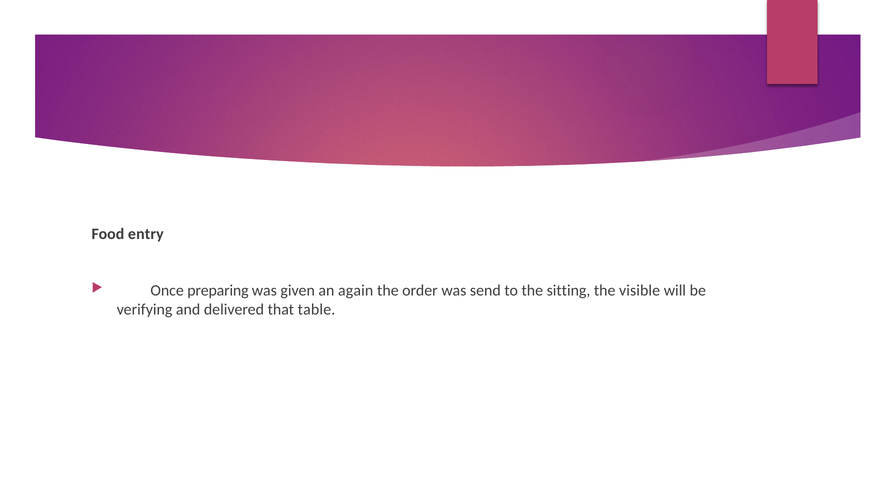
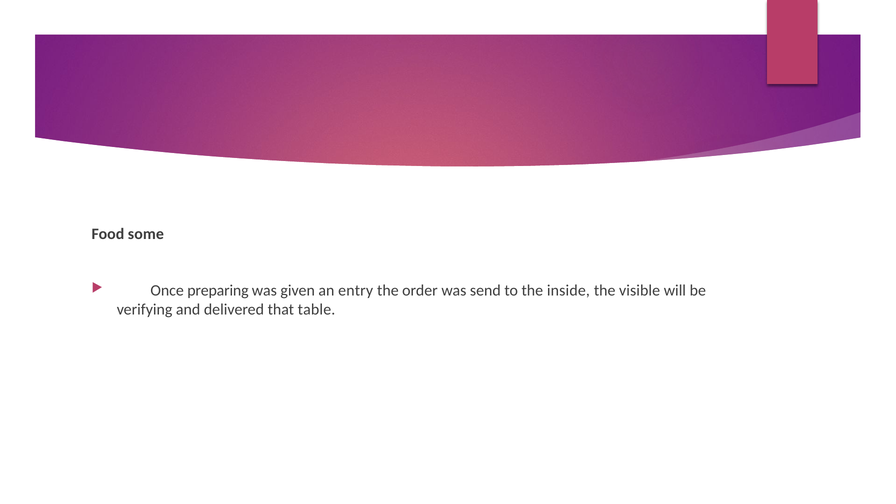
entry: entry -> some
again: again -> entry
sitting: sitting -> inside
